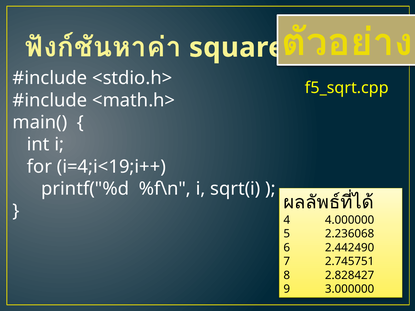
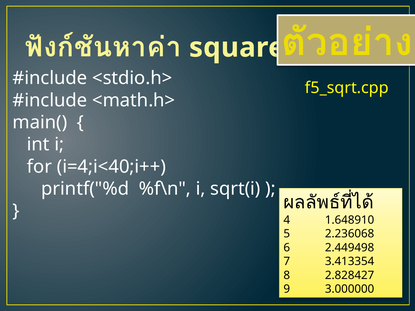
i=4;i<19;i++: i=4;i<19;i++ -> i=4;i<40;i++
4.000000: 4.000000 -> 1.648910
2.442490: 2.442490 -> 2.449498
2.745751: 2.745751 -> 3.413354
